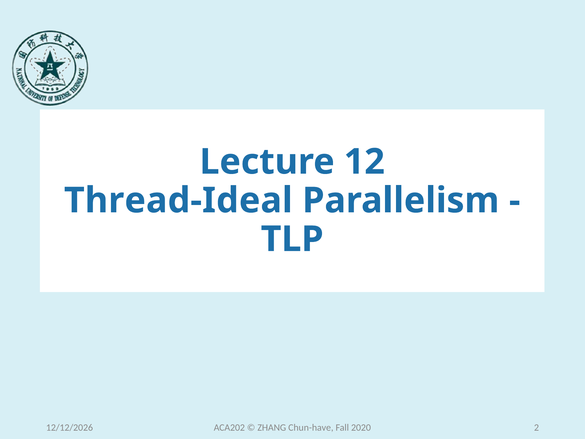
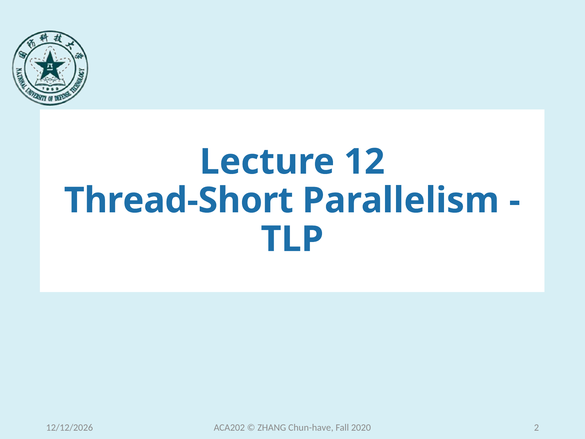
Thread-Ideal: Thread-Ideal -> Thread-Short
